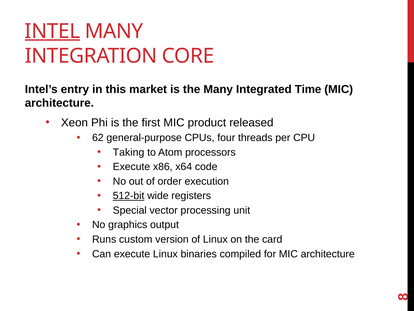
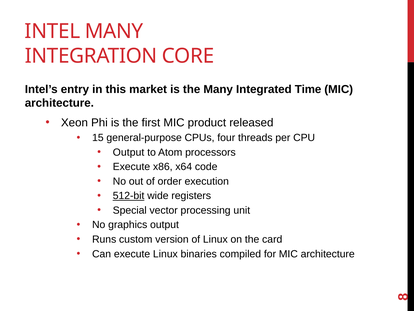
INTEL underline: present -> none
62: 62 -> 15
Taking at (129, 152): Taking -> Output
